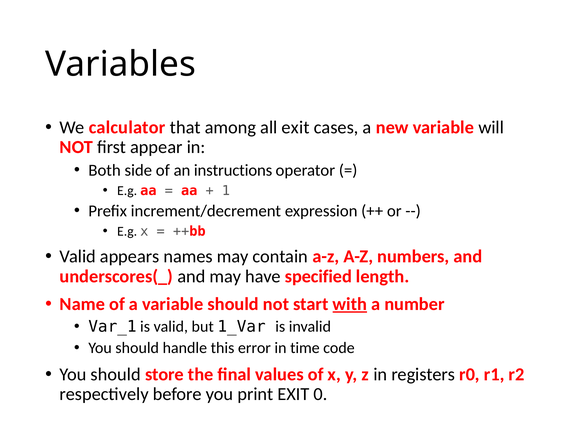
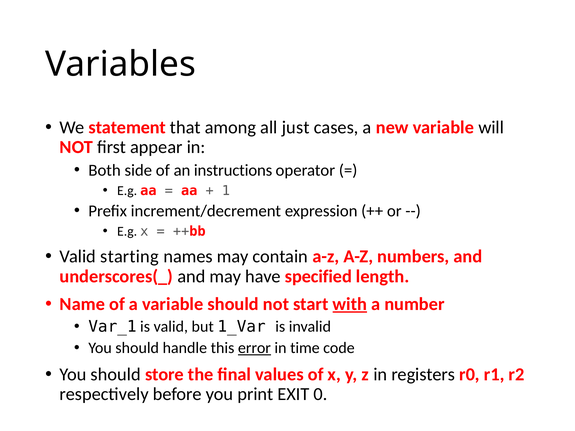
calculator: calculator -> statement
all exit: exit -> just
appears: appears -> starting
error underline: none -> present
